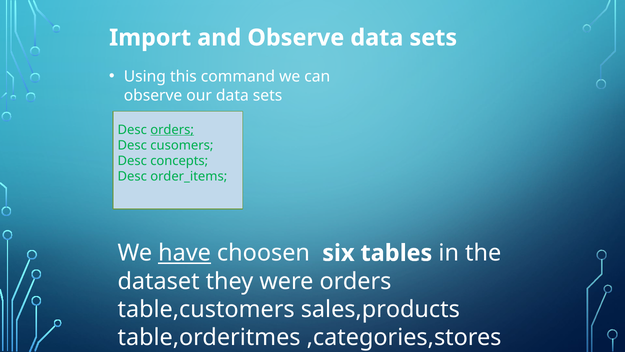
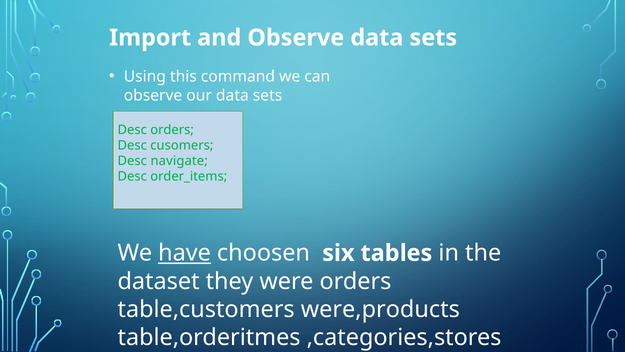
orders at (172, 130) underline: present -> none
concepts: concepts -> navigate
sales,products: sales,products -> were,products
